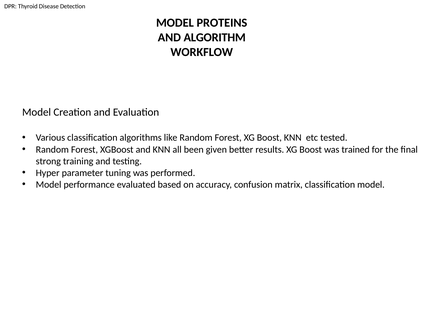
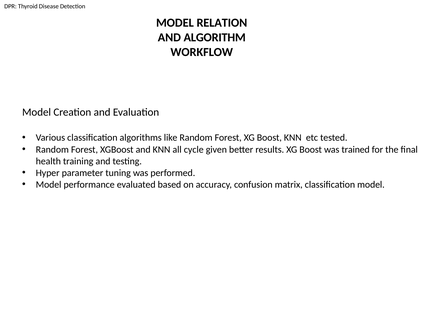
PROTEINS: PROTEINS -> RELATION
been: been -> cycle
strong: strong -> health
